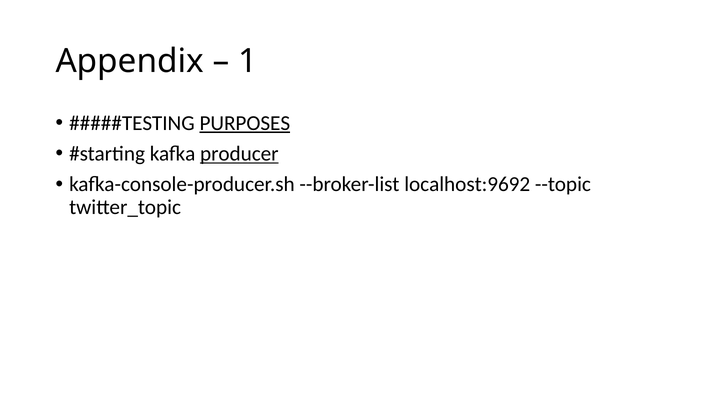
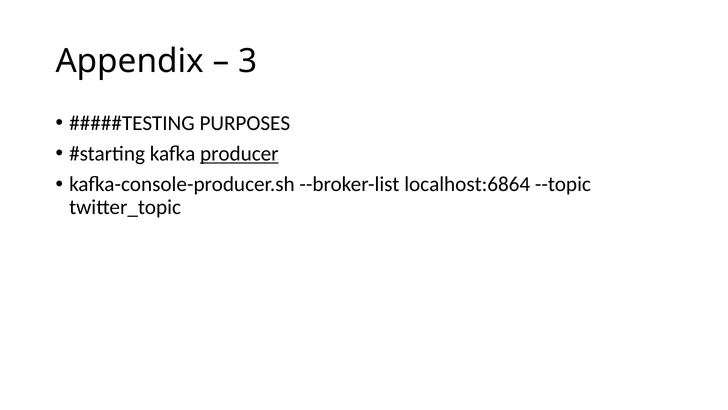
1: 1 -> 3
PURPOSES underline: present -> none
localhost:9692: localhost:9692 -> localhost:6864
